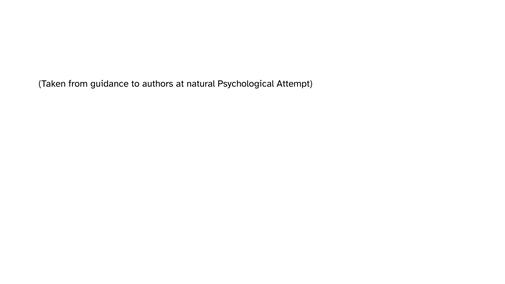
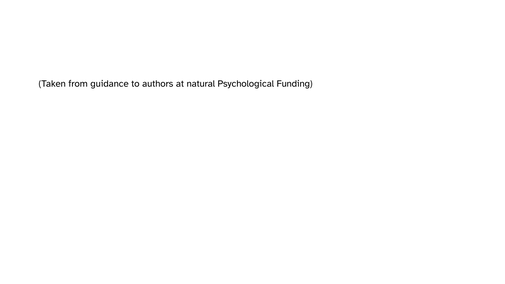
Attempt: Attempt -> Funding
